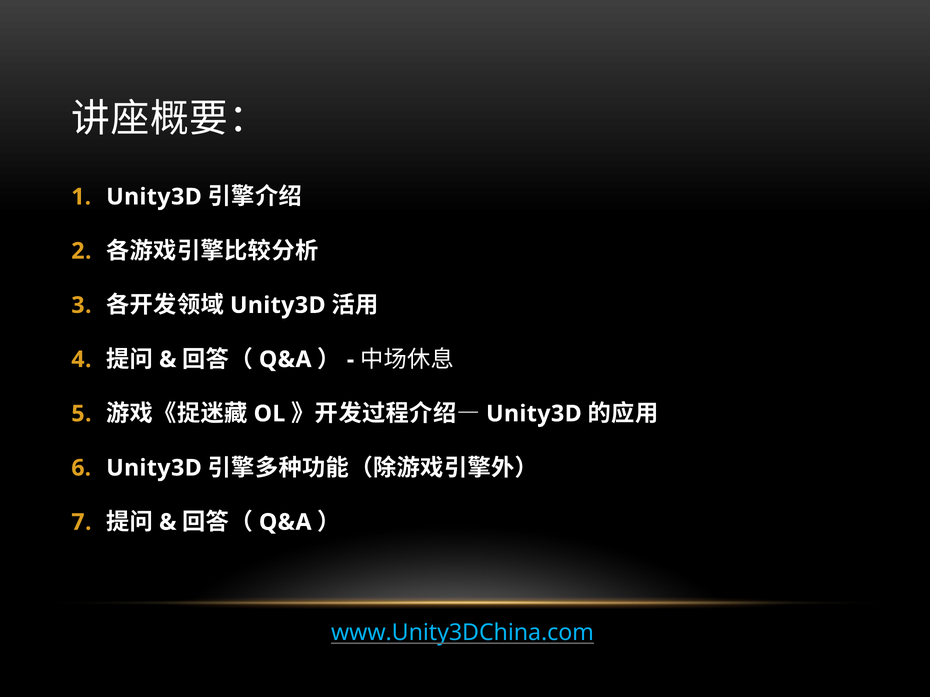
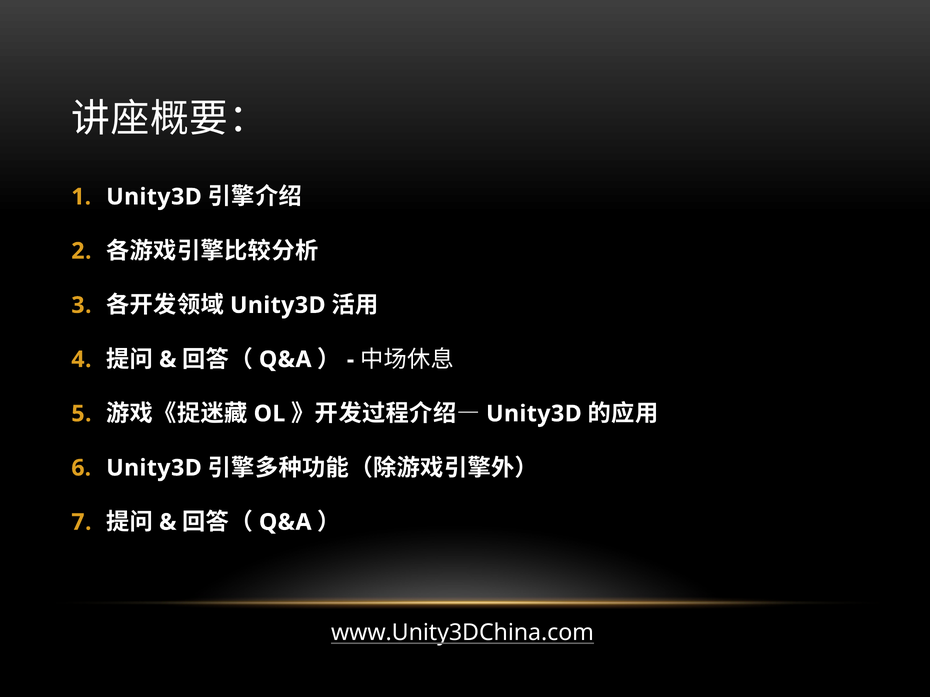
www.Unity3DChina.com colour: light blue -> white
